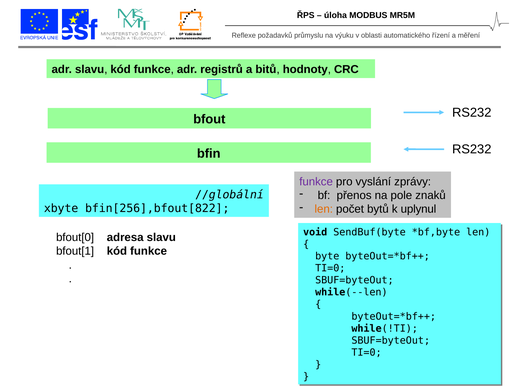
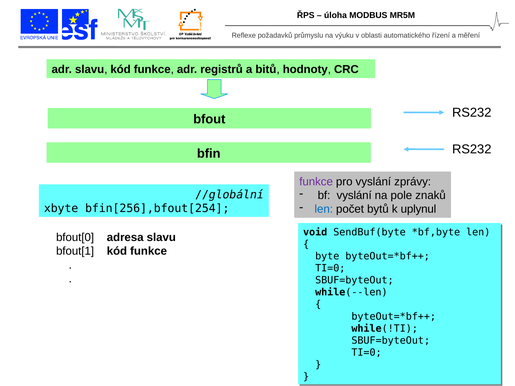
bf přenos: přenos -> vyslání
len at (324, 209) colour: orange -> blue
bfin[256],bfout[822: bfin[256],bfout[822 -> bfin[256],bfout[254
